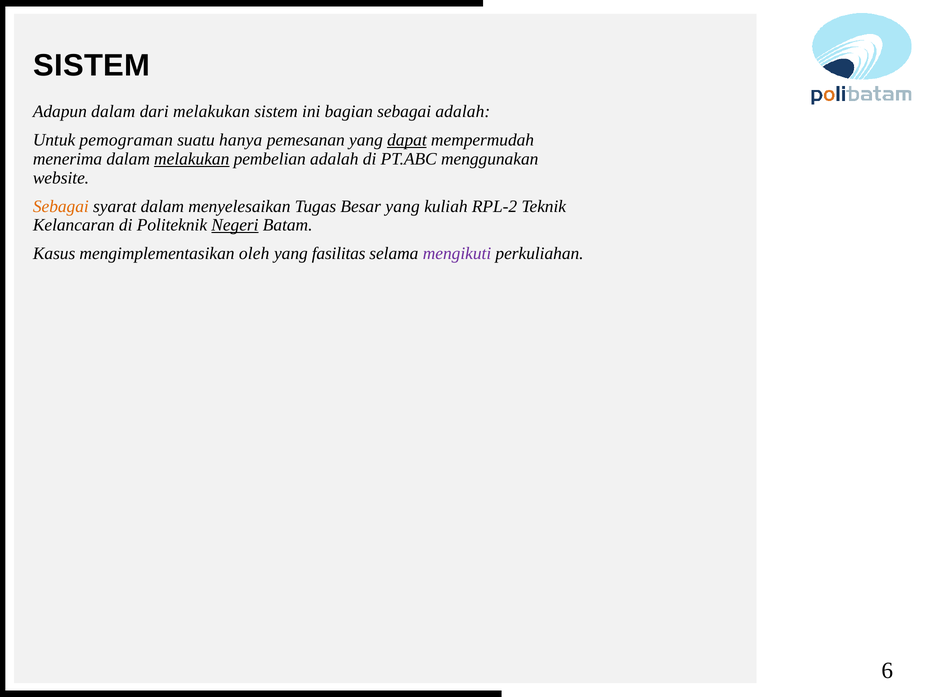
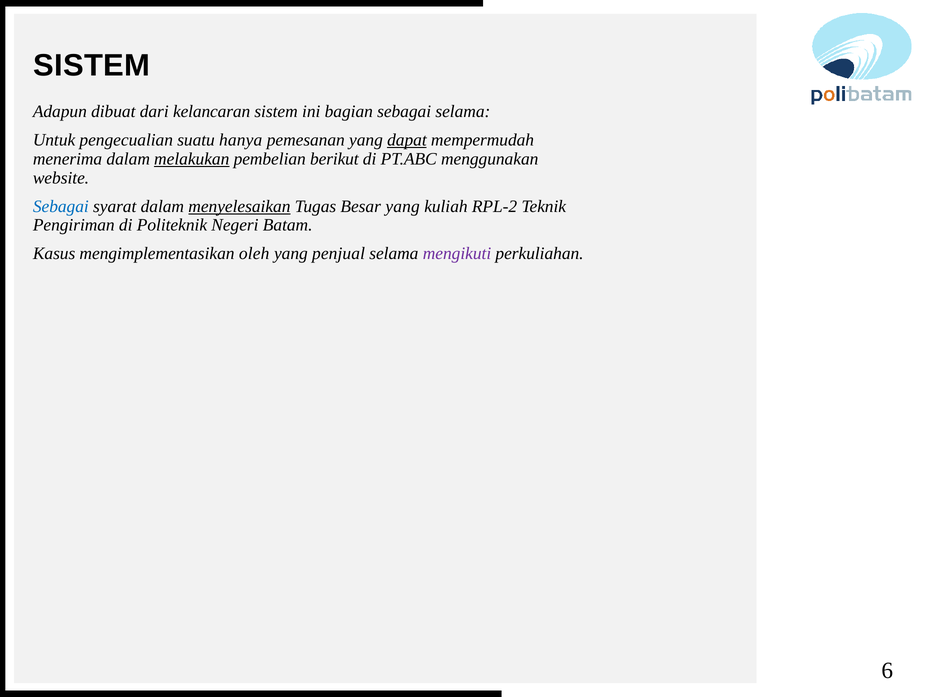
Adapun dalam: dalam -> dibuat
dari melakukan: melakukan -> kelancaran
sebagai adalah: adalah -> selama
pemograman: pemograman -> pengecualian
pembelian adalah: adalah -> berikut
Sebagai at (61, 206) colour: orange -> blue
menyelesaikan underline: none -> present
Kelancaran: Kelancaran -> Pengiriman
Negeri underline: present -> none
fasilitas: fasilitas -> penjual
